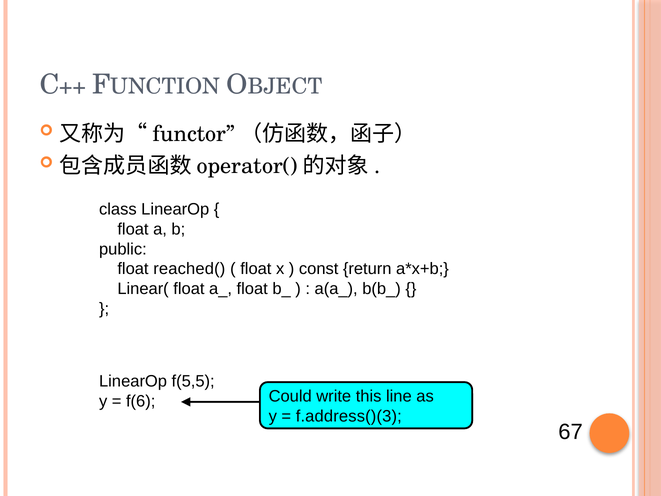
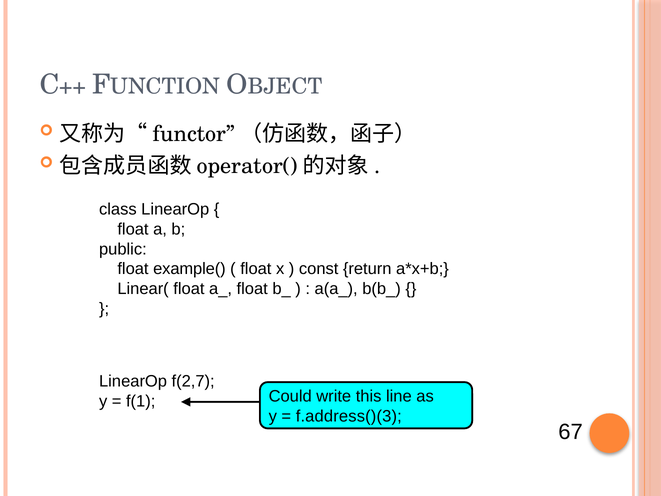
reached(: reached( -> example(
f(5,5: f(5,5 -> f(2,7
f(6: f(6 -> f(1
